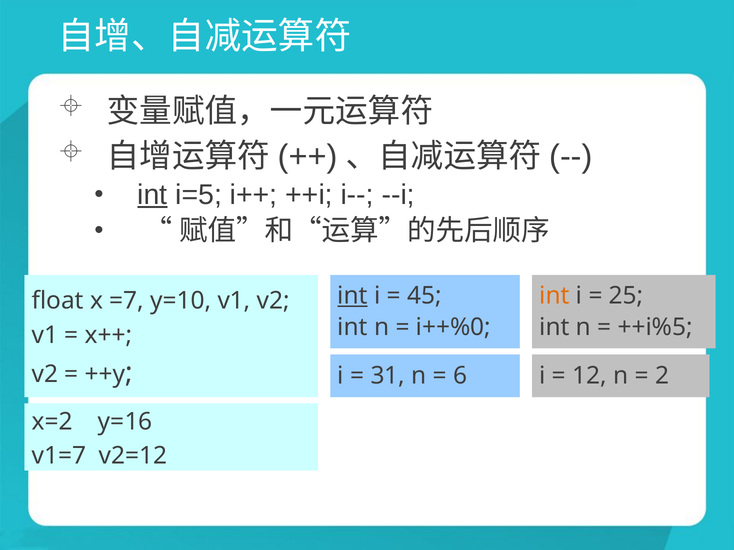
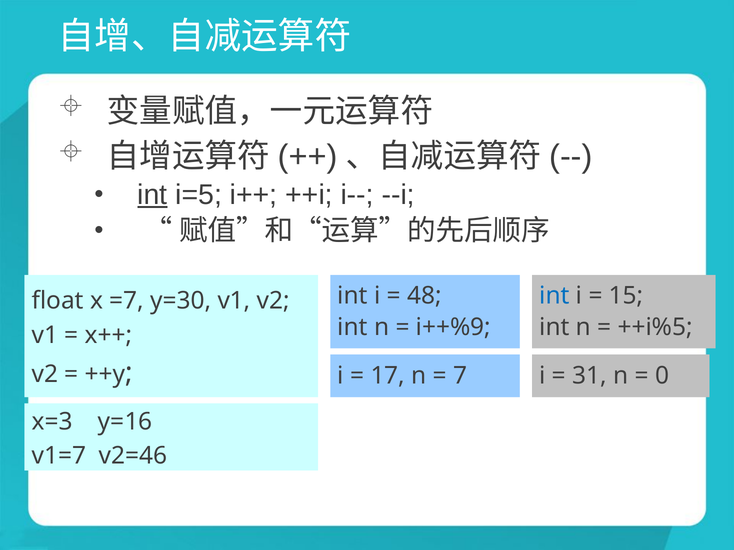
int at (353, 296) underline: present -> none
45: 45 -> 48
int at (554, 296) colour: orange -> blue
25: 25 -> 15
y=10: y=10 -> y=30
i++%0: i++%0 -> i++%9
31: 31 -> 17
6: 6 -> 7
12: 12 -> 31
2: 2 -> 0
x=2: x=2 -> x=3
v2=12: v2=12 -> v2=46
